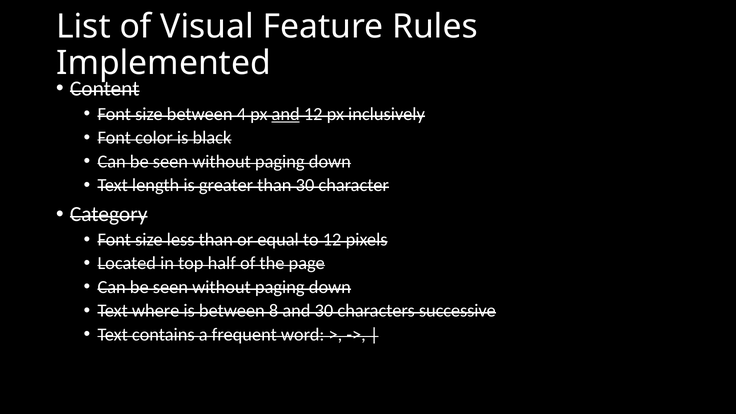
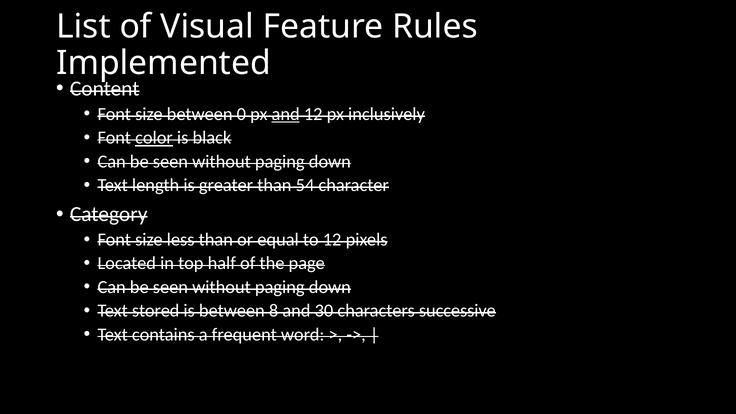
4: 4 -> 0
color underline: none -> present
than 30: 30 -> 54
where: where -> stored
